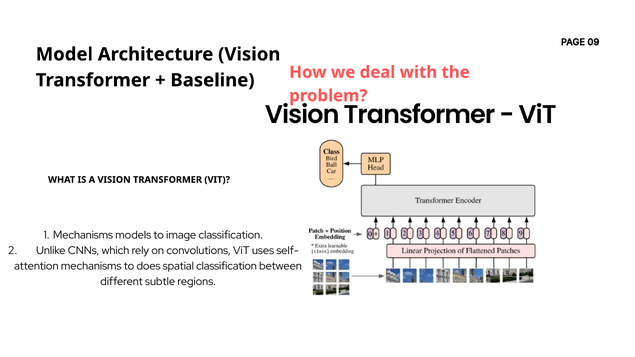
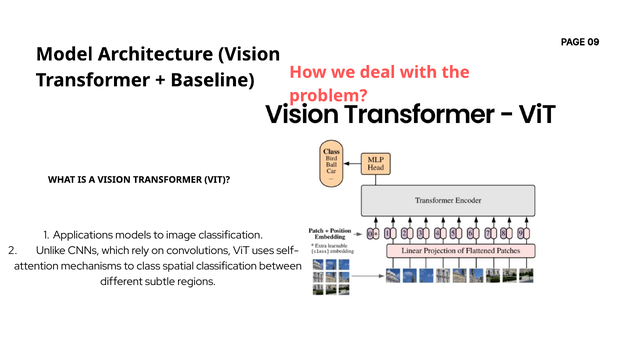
Mechanisms at (83, 235): Mechanisms -> Applications
does: does -> class
